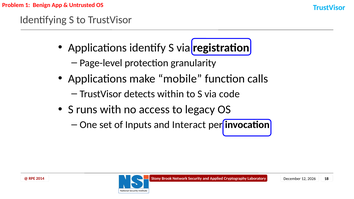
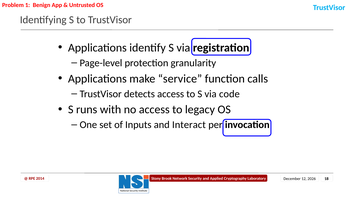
mobile: mobile -> service
detects within: within -> access
